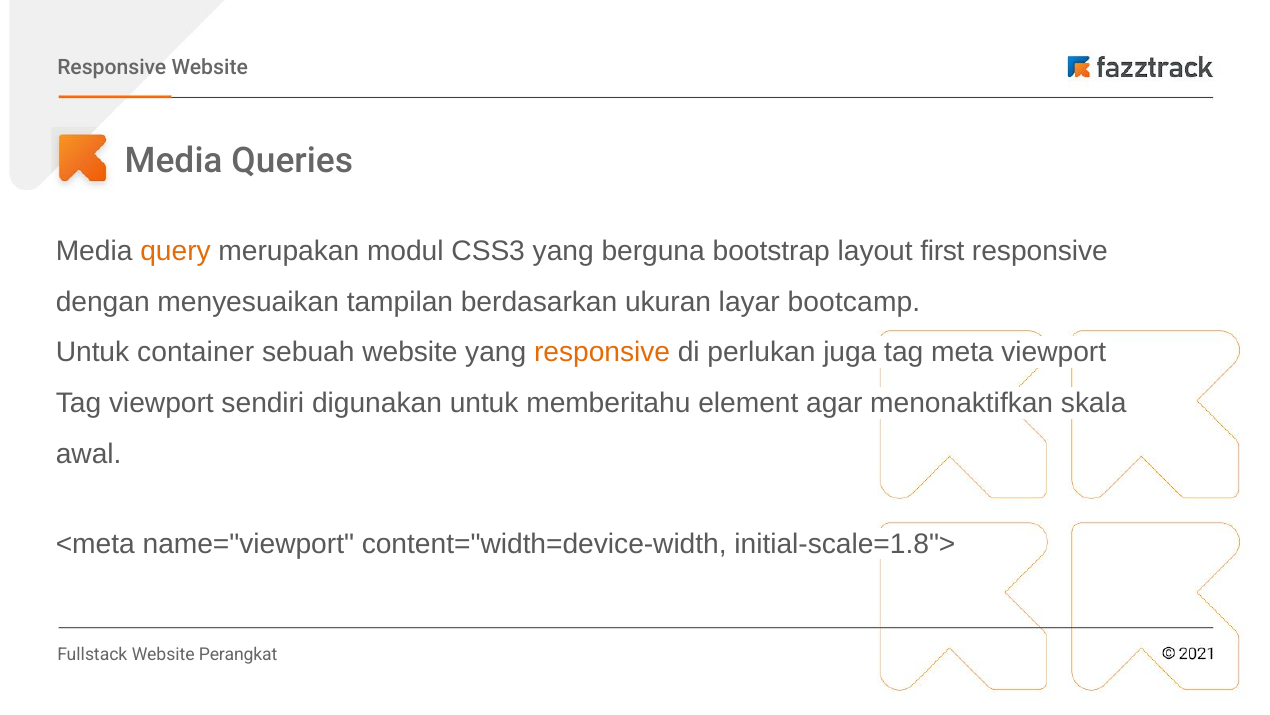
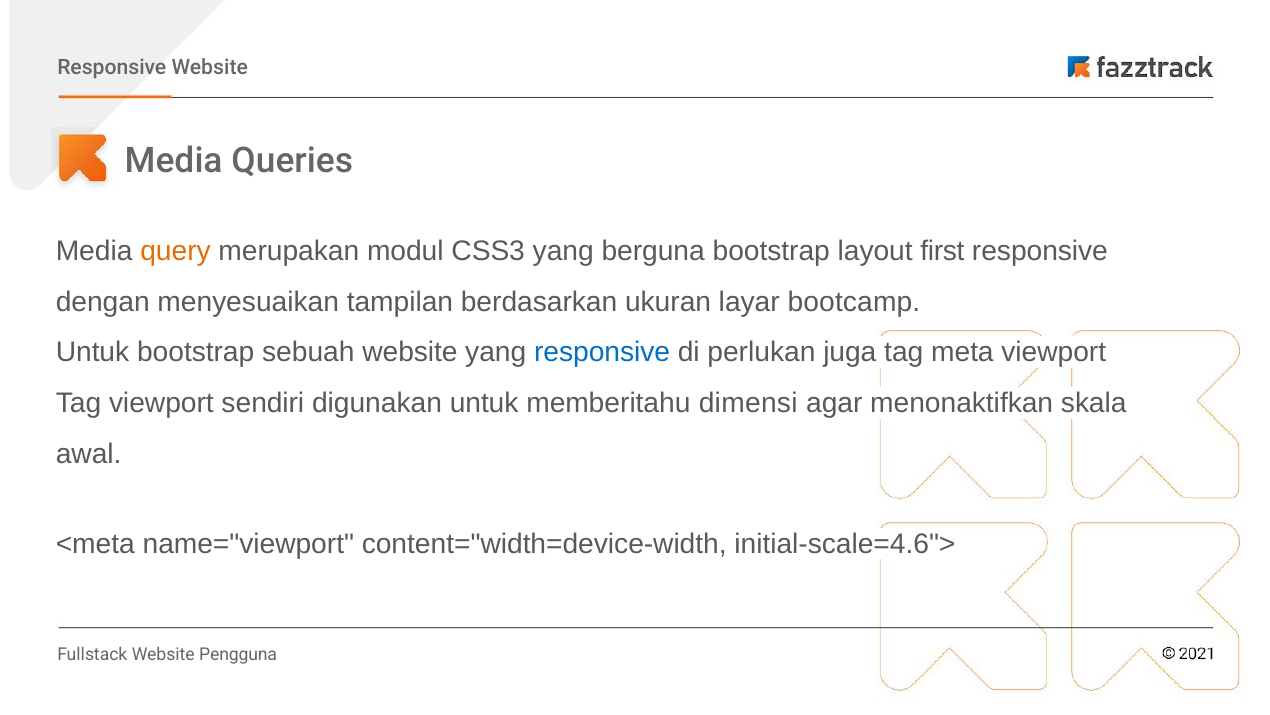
Untuk container: container -> bootstrap
responsive at (602, 352) colour: orange -> blue
element: element -> dimensi
initial-scale=1.8">: initial-scale=1.8"> -> initial-scale=4.6">
Perangkat: Perangkat -> Pengguna
